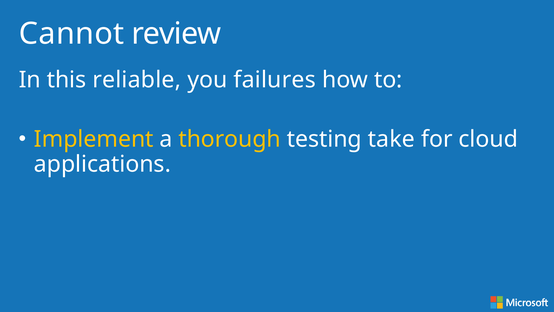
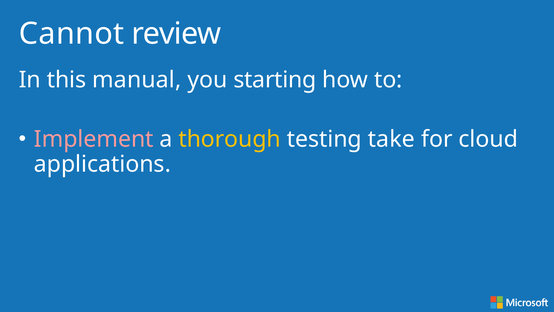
reliable: reliable -> manual
failures: failures -> starting
Implement colour: yellow -> pink
